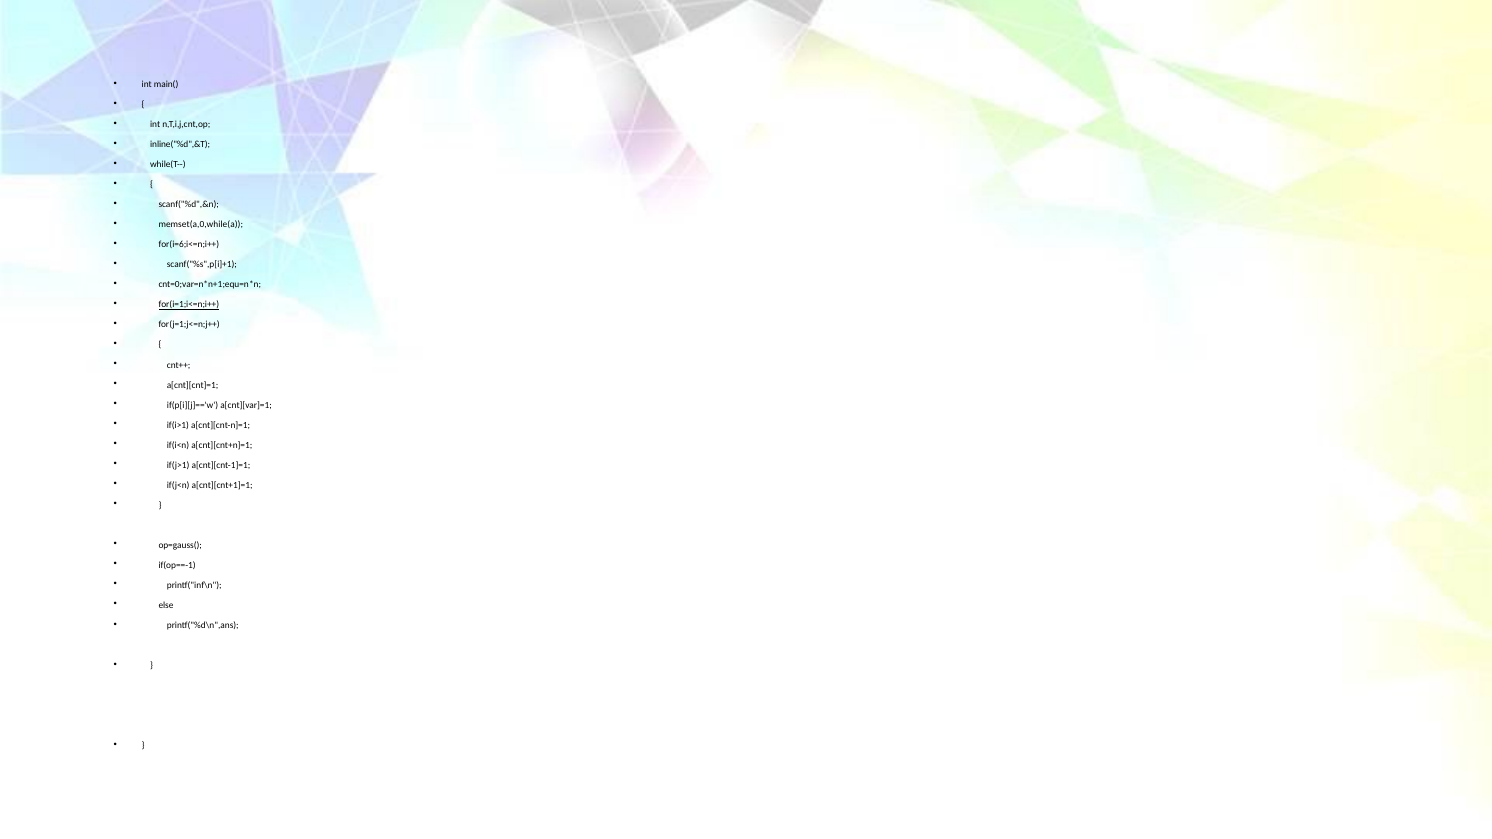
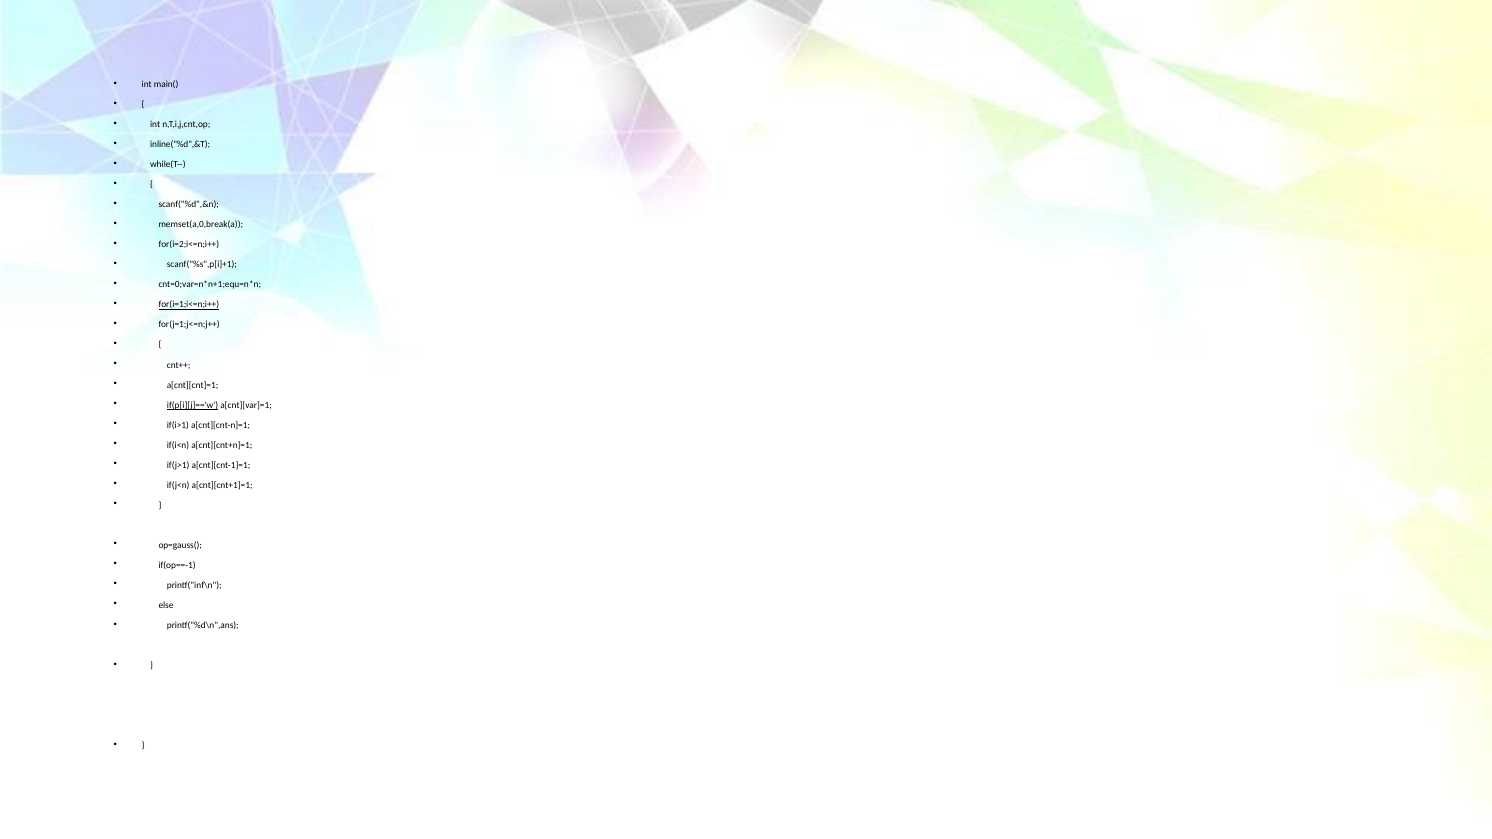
memset(a,0,while(a: memset(a,0,while(a -> memset(a,0,break(a
for(i=6;i<=n;i++: for(i=6;i<=n;i++ -> for(i=2;i<=n;i++
if(p[i][j]=='w underline: none -> present
